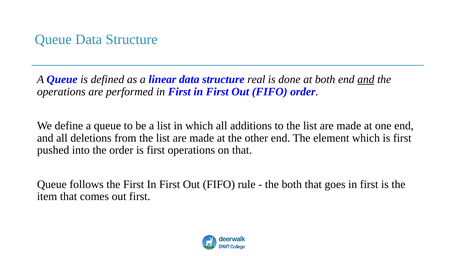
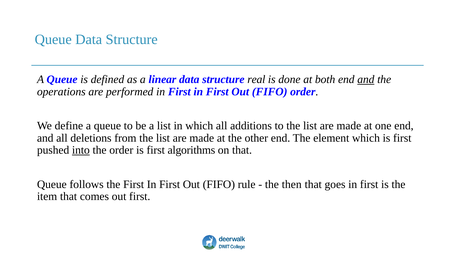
into underline: none -> present
first operations: operations -> algorithms
the both: both -> then
